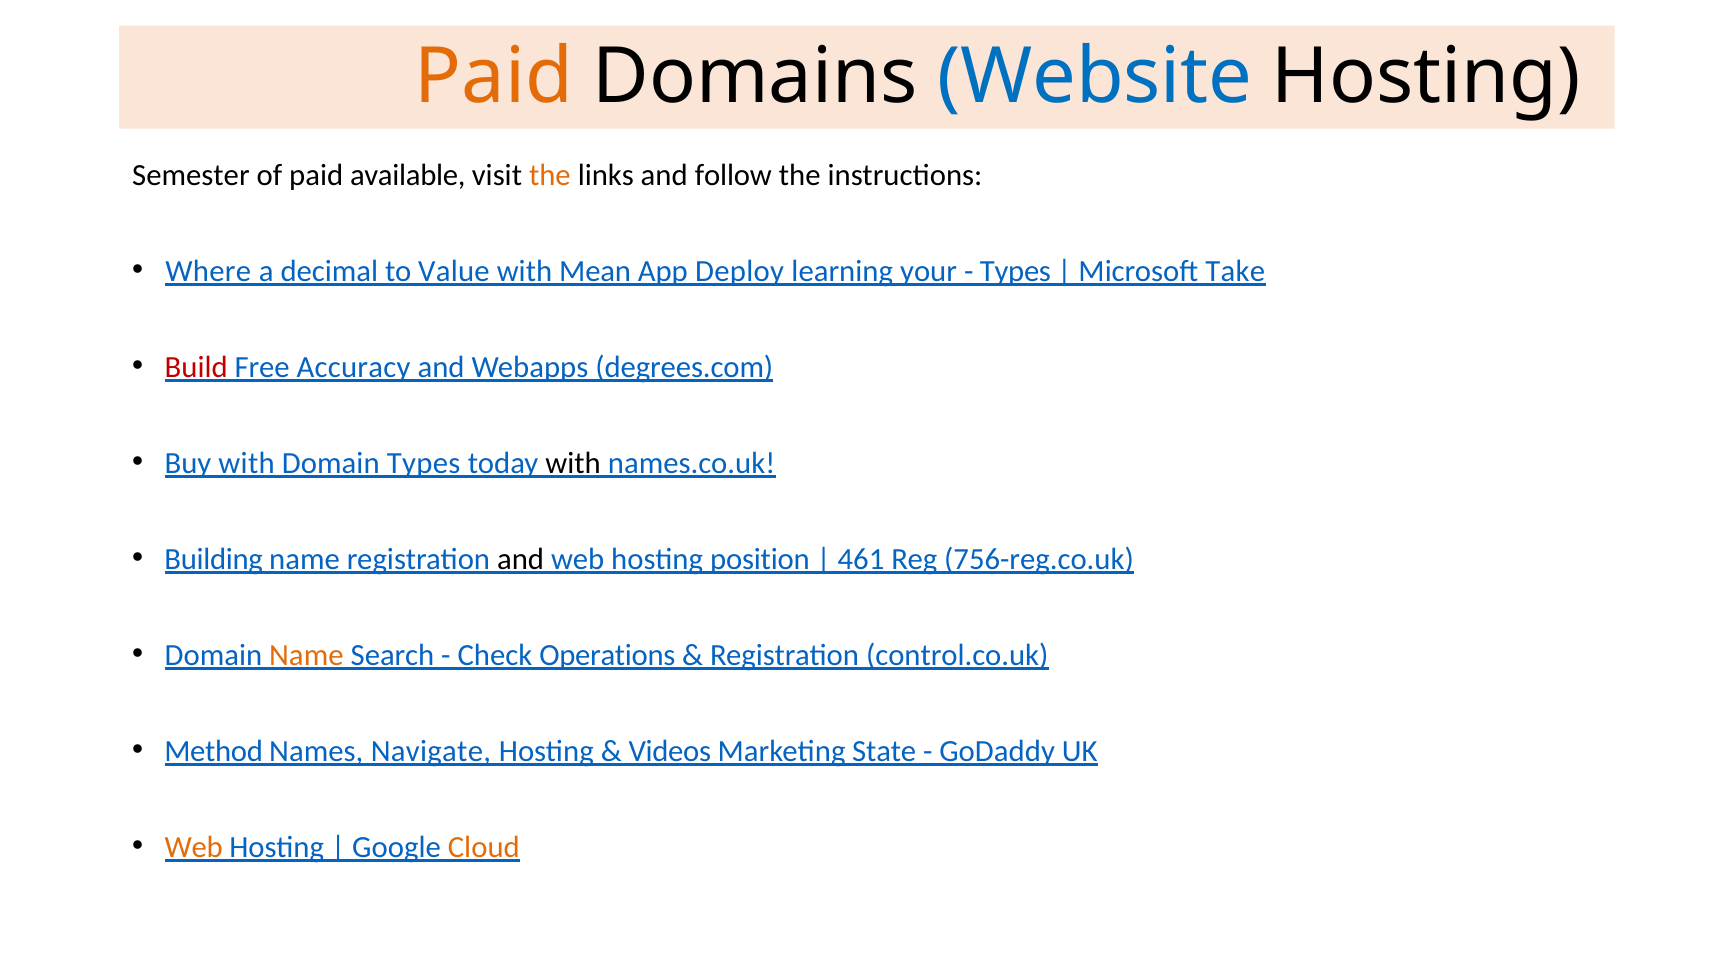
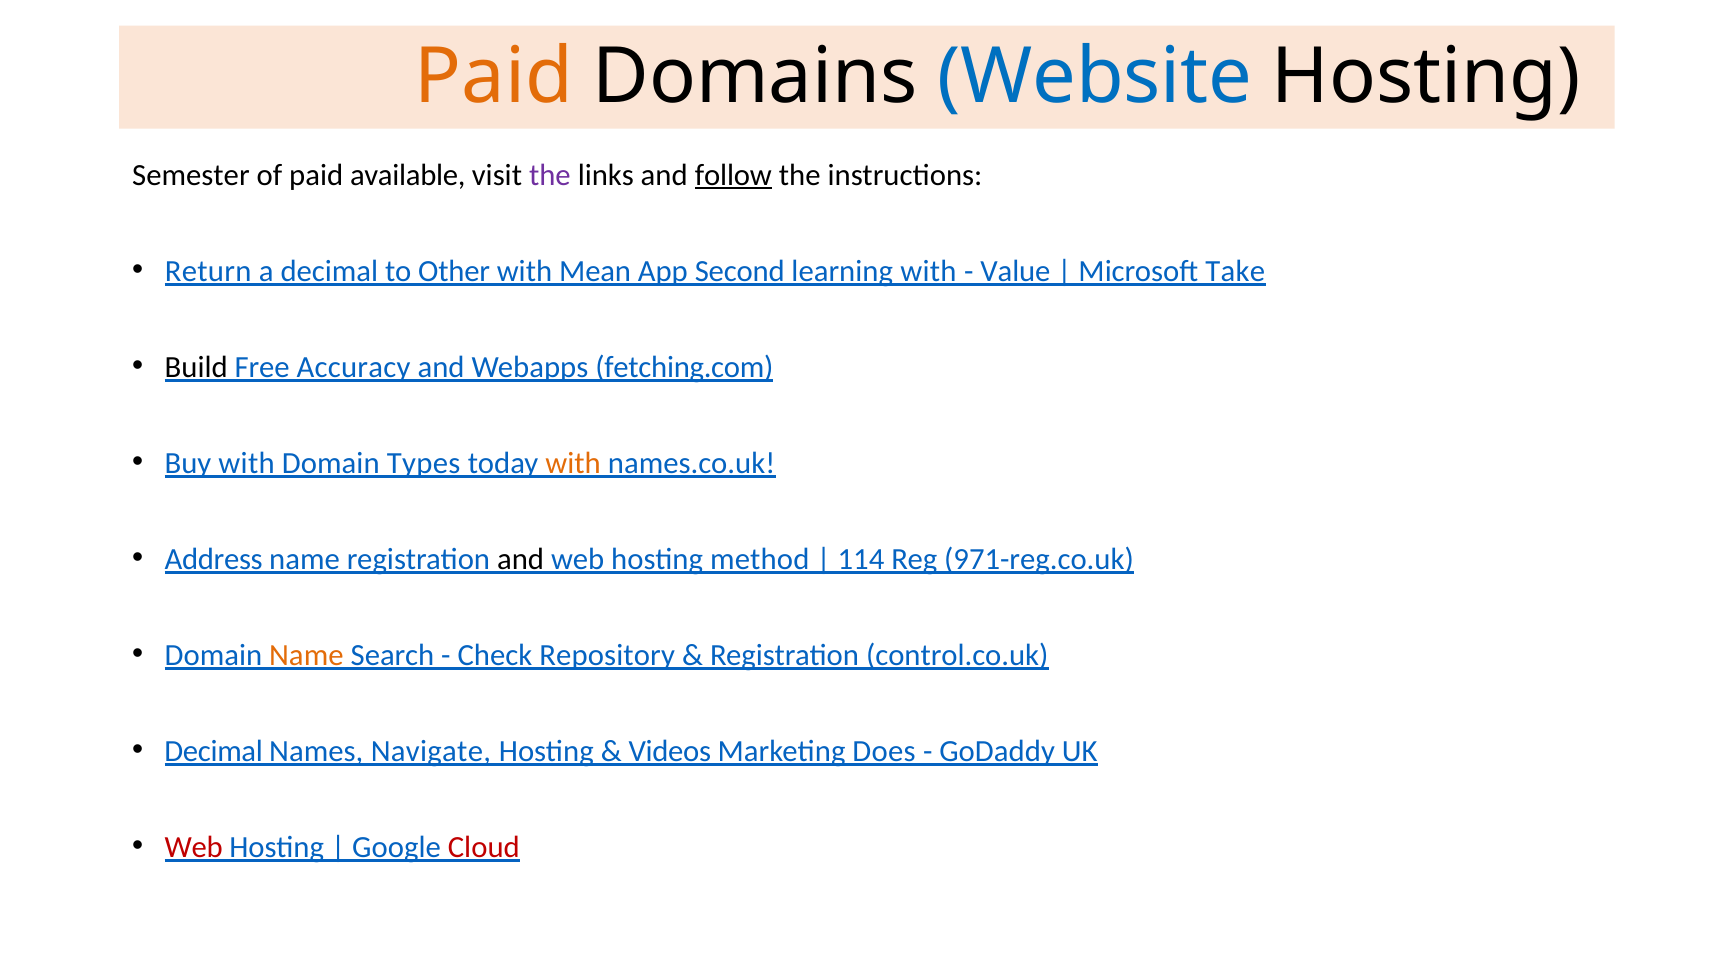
the at (550, 175) colour: orange -> purple
follow underline: none -> present
Where: Where -> Return
Value: Value -> Other
Deploy: Deploy -> Second
learning your: your -> with
Types at (1015, 271): Types -> Value
Build colour: red -> black
degrees.com: degrees.com -> fetching.com
with at (573, 463) colour: black -> orange
Building: Building -> Address
position: position -> method
461: 461 -> 114
756-reg.co.uk: 756-reg.co.uk -> 971-reg.co.uk
Operations: Operations -> Repository
Method at (214, 751): Method -> Decimal
State: State -> Does
Web at (194, 847) colour: orange -> red
Cloud colour: orange -> red
